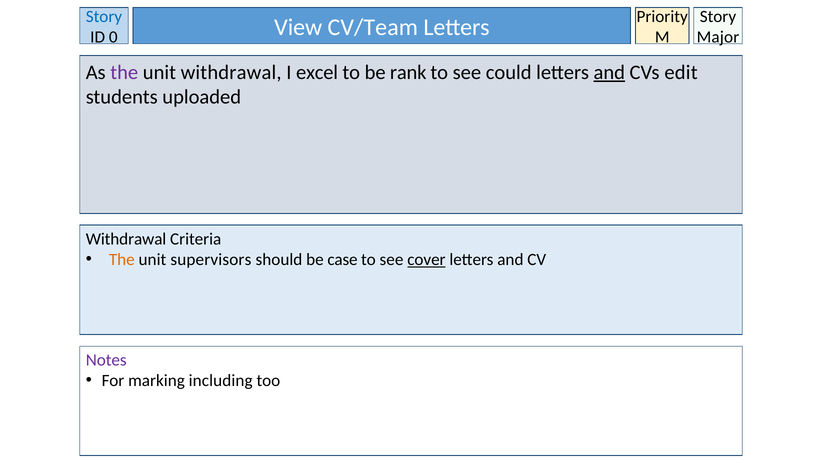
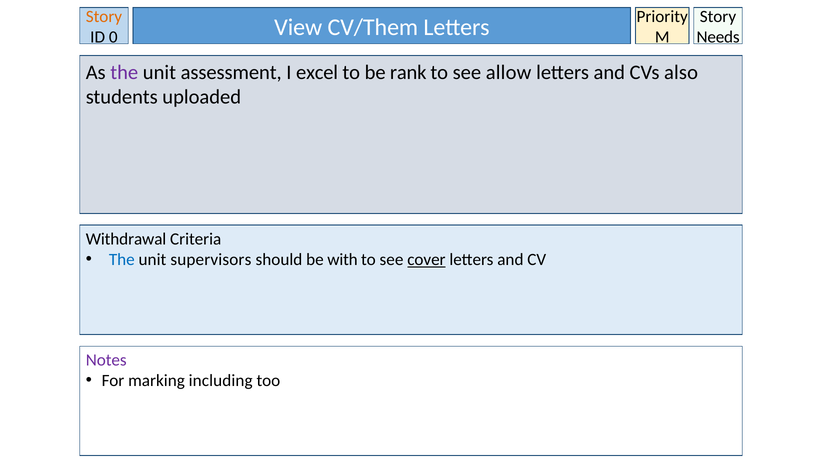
Story at (104, 16) colour: blue -> orange
CV/Team: CV/Team -> CV/Them
Major: Major -> Needs
unit withdrawal: withdrawal -> assessment
could: could -> allow
and at (609, 72) underline: present -> none
edit: edit -> also
The at (122, 259) colour: orange -> blue
case: case -> with
